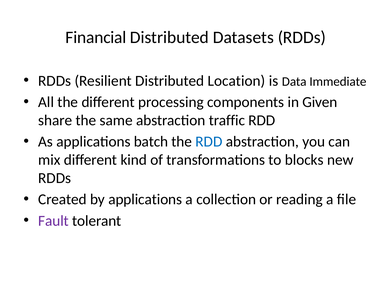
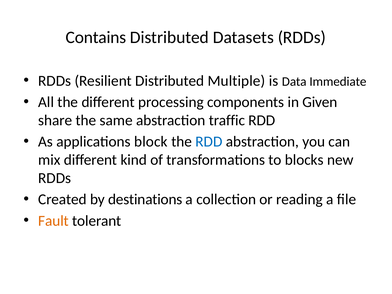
Financial: Financial -> Contains
Location: Location -> Multiple
batch: batch -> block
by applications: applications -> destinations
Fault colour: purple -> orange
